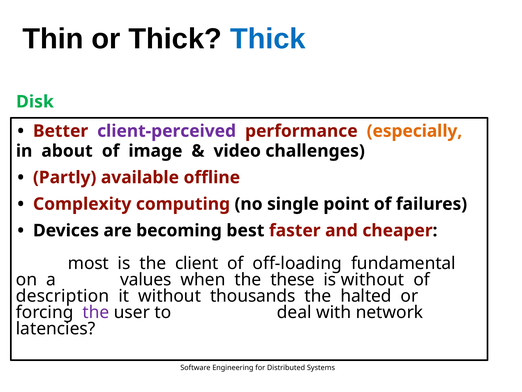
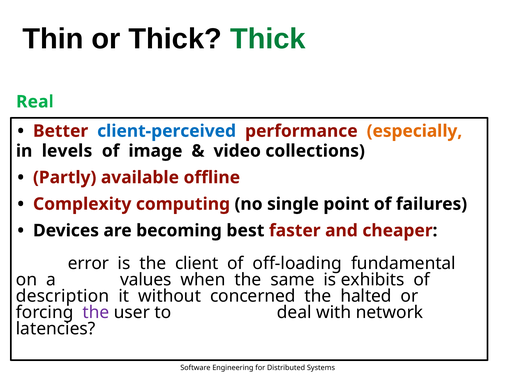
Thick at (268, 39) colour: blue -> green
Disk: Disk -> Real
client-perceived colour: purple -> blue
about: about -> levels
challenges: challenges -> collections
most: most -> error
these: these -> same
is without: without -> exhibits
thousands: thousands -> concerned
